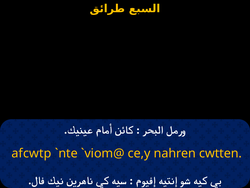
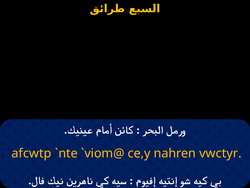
cwtten: cwtten -> vwctyr
